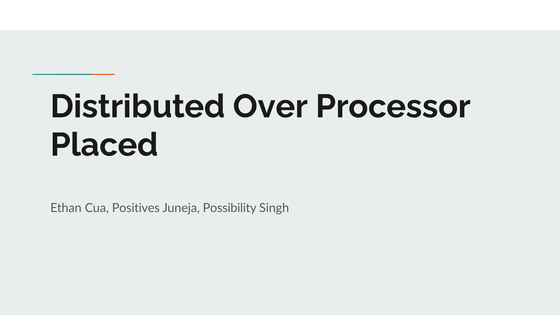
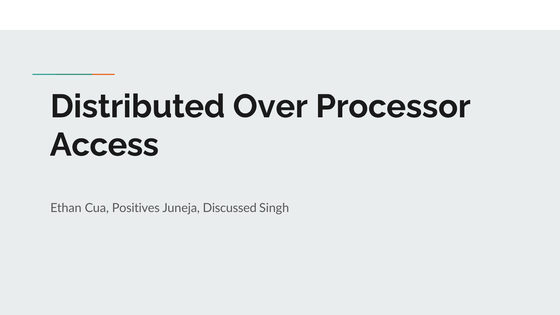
Placed: Placed -> Access
Possibility: Possibility -> Discussed
